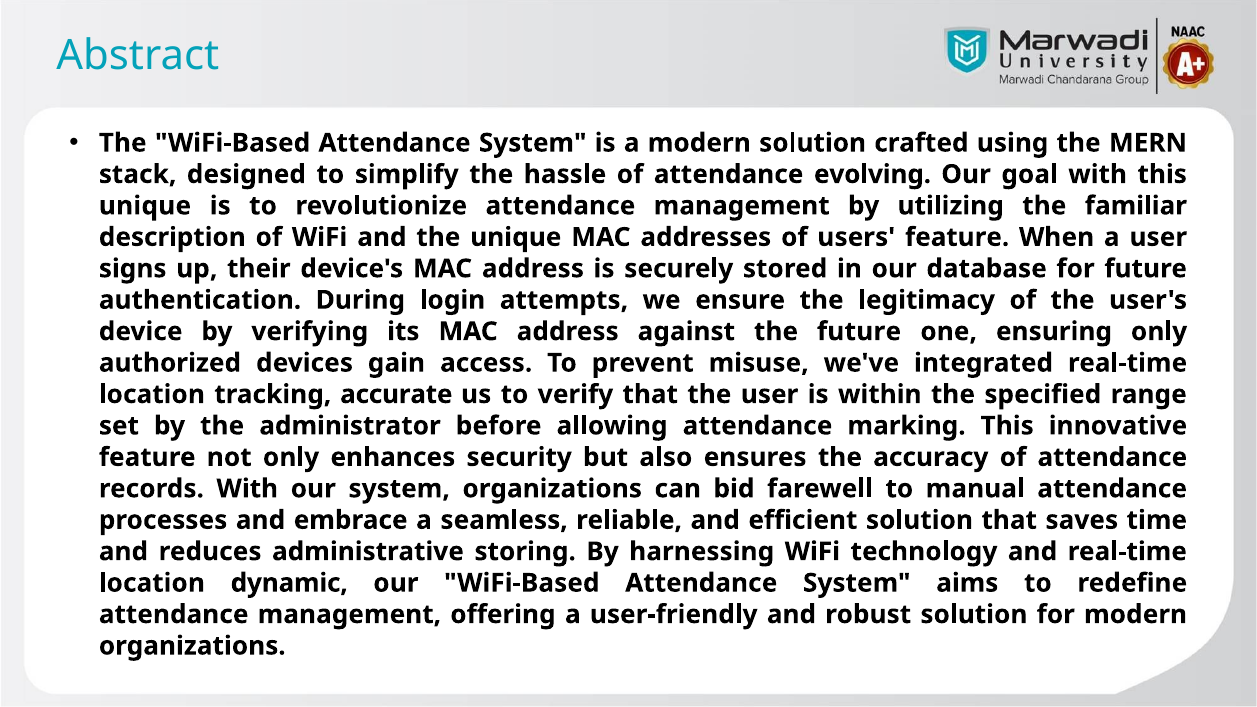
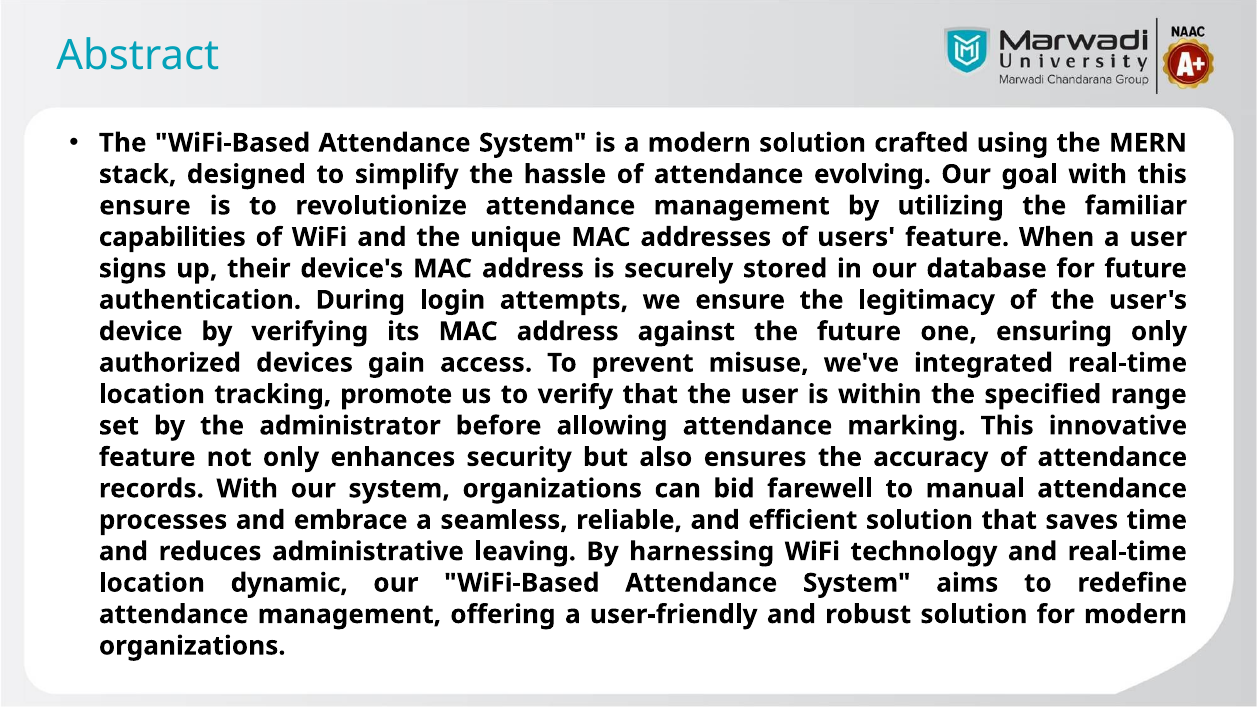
unique at (145, 206): unique -> ensure
description: description -> capabilities
accurate: accurate -> promote
storing: storing -> leaving
